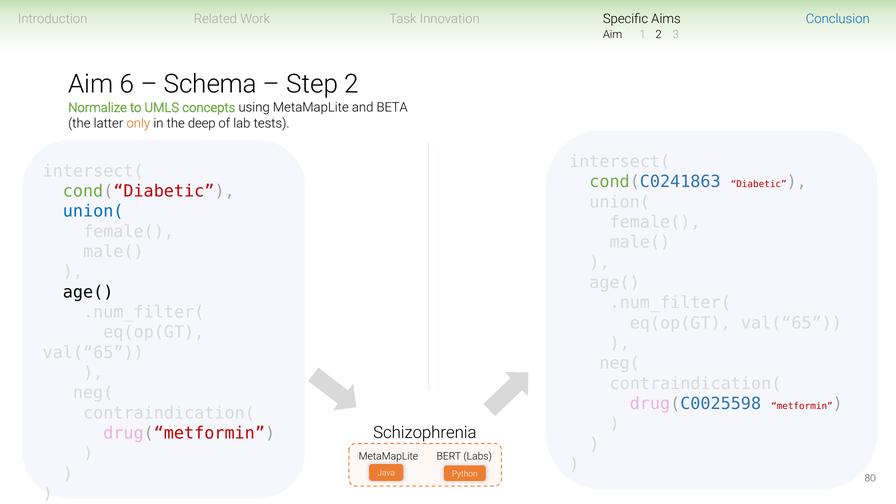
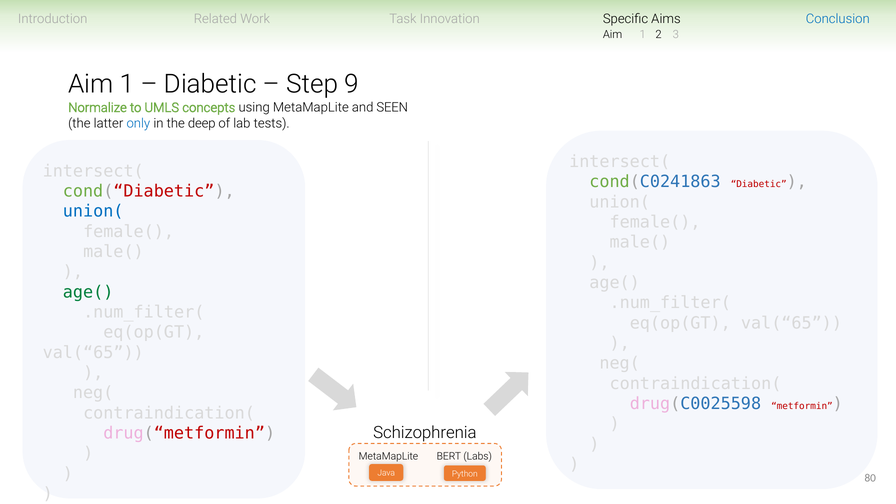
6 at (127, 84): 6 -> 1
Schema at (210, 84): Schema -> Diabetic
Step 2: 2 -> 9
BETA: BETA -> SEEN
only colour: orange -> blue
age( at (88, 292) colour: black -> green
